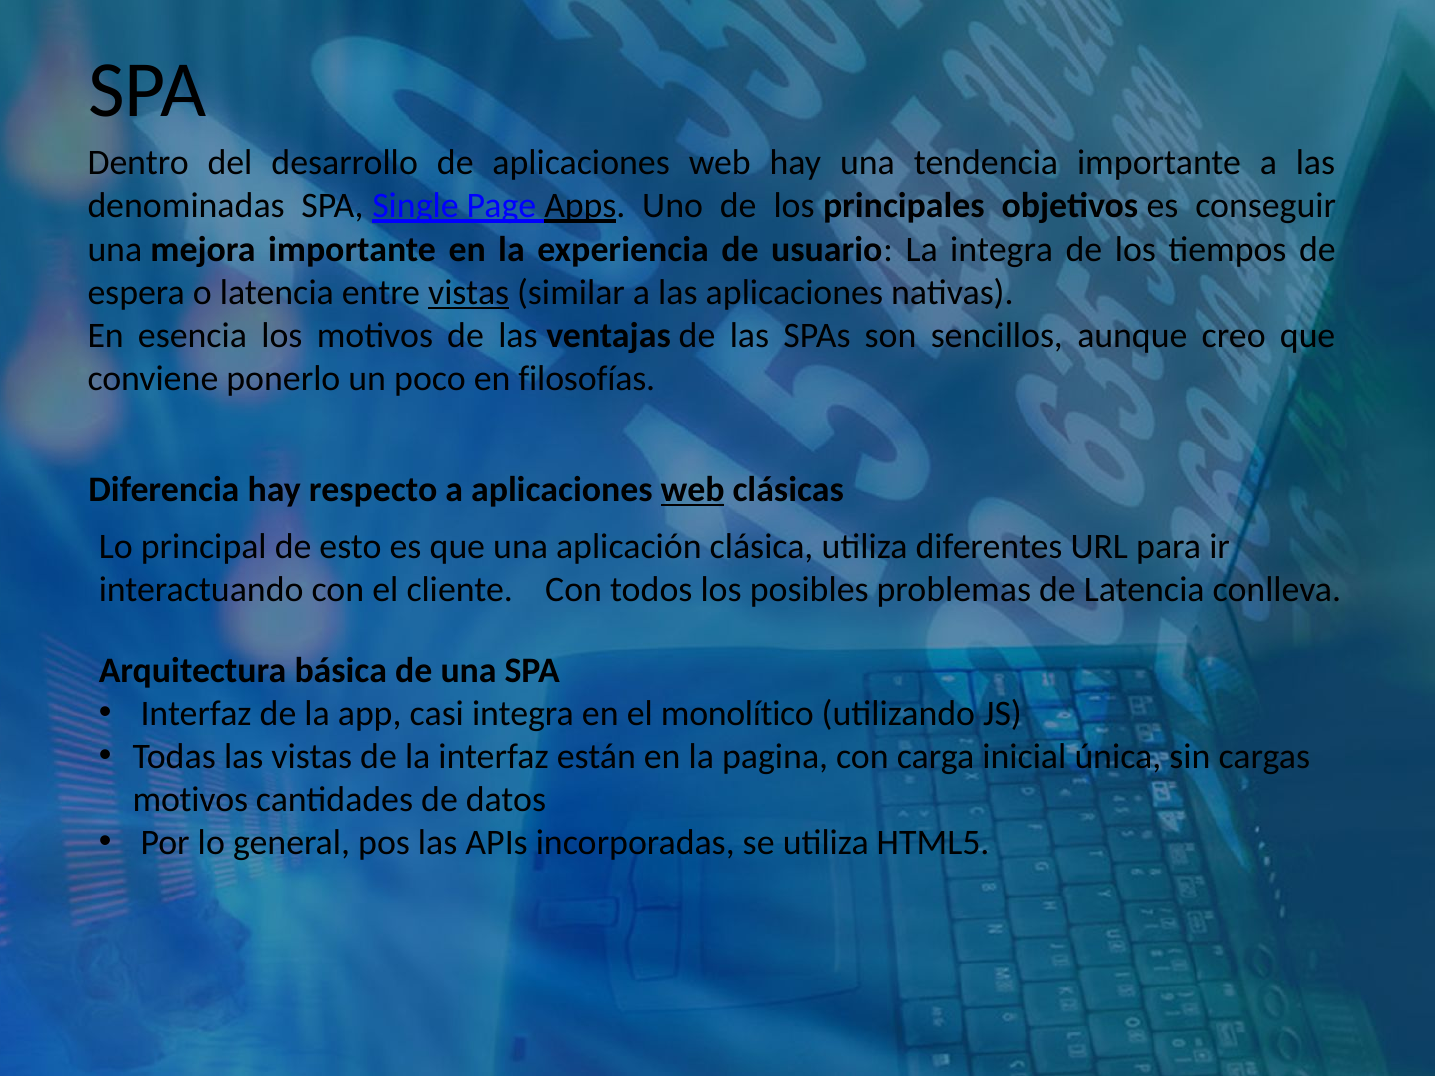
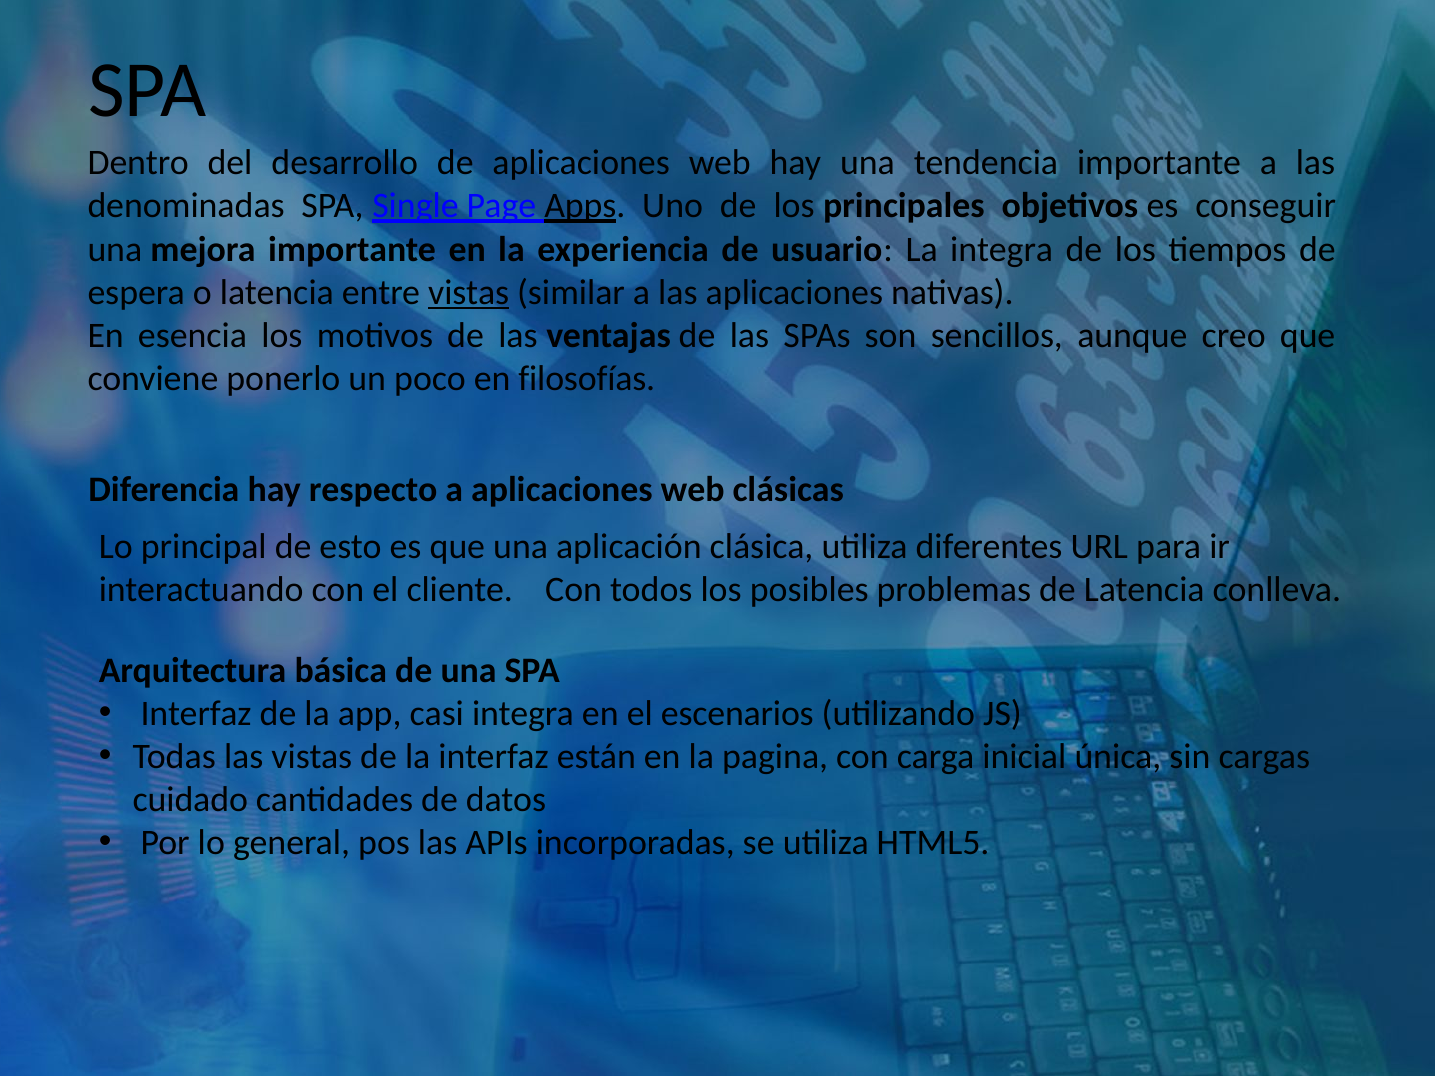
web at (693, 490) underline: present -> none
monolítico: monolítico -> escenarios
motivos at (190, 800): motivos -> cuidado
